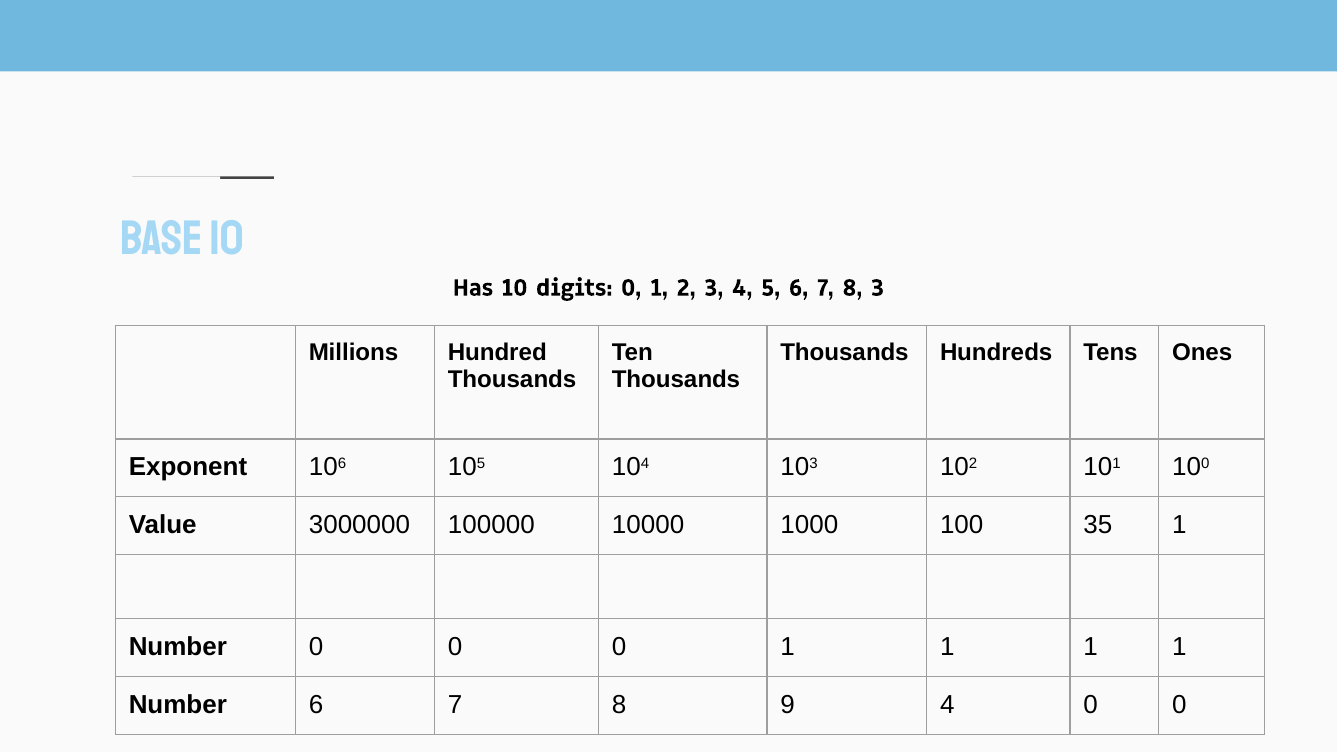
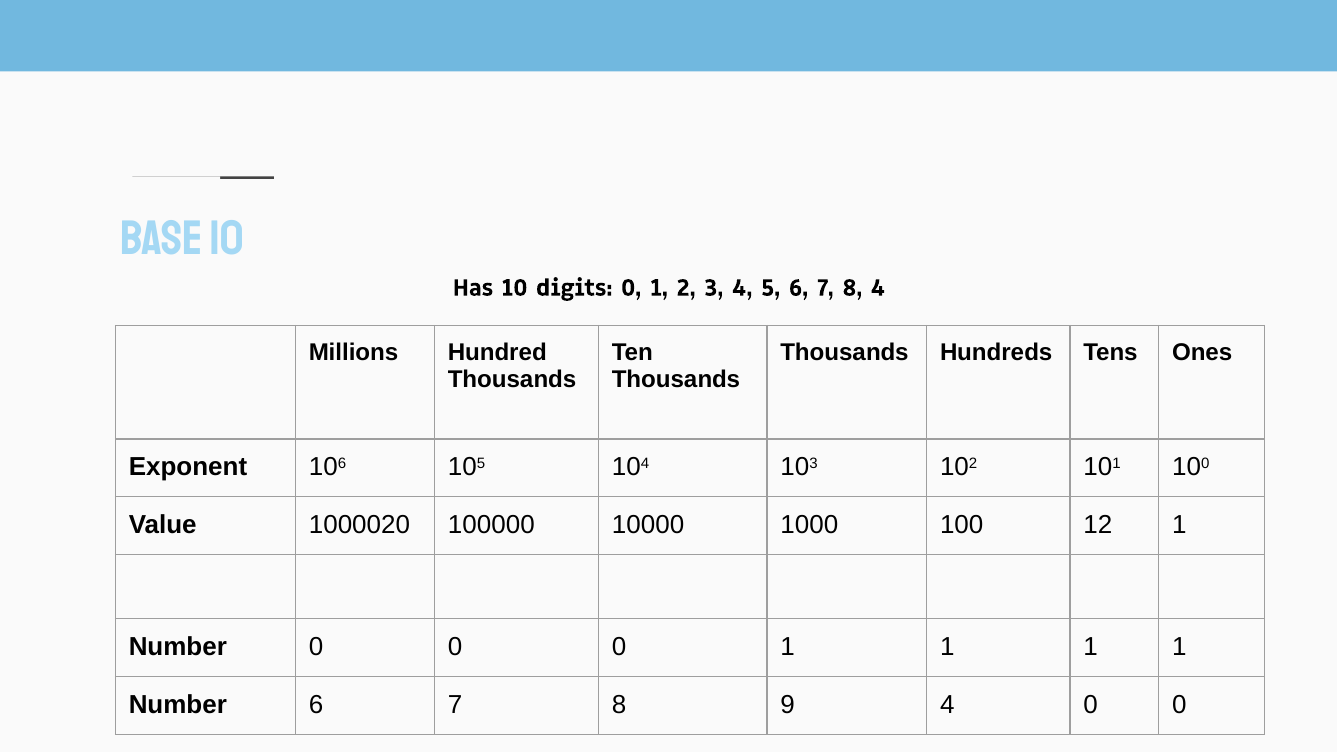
8 3: 3 -> 4
3000000: 3000000 -> 1000020
35: 35 -> 12
